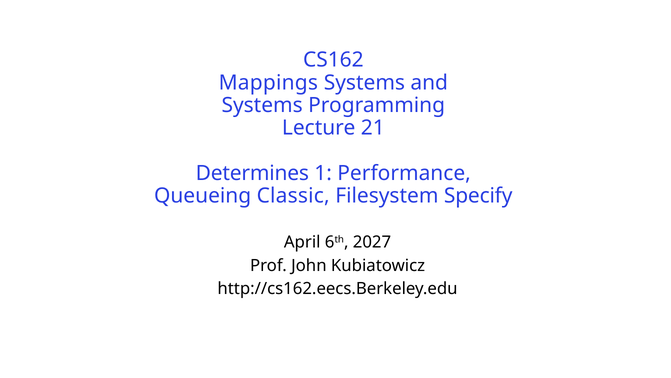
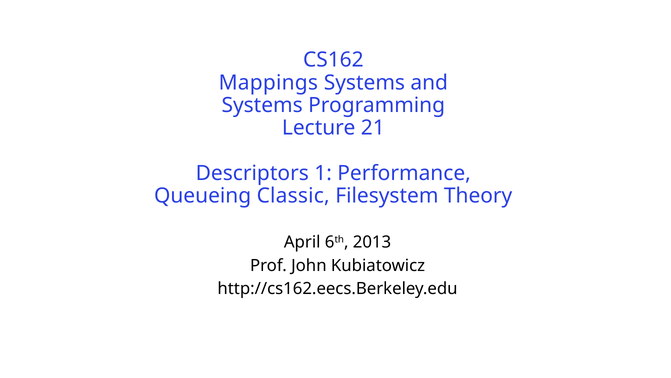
Determines: Determines -> Descriptors
Specify: Specify -> Theory
2027: 2027 -> 2013
